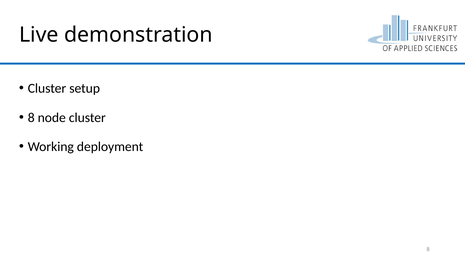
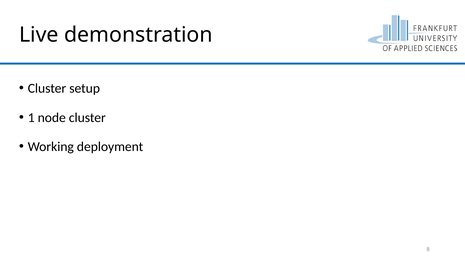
8 at (31, 118): 8 -> 1
